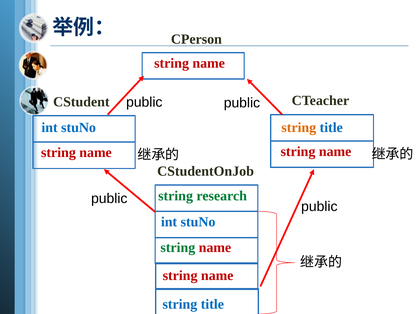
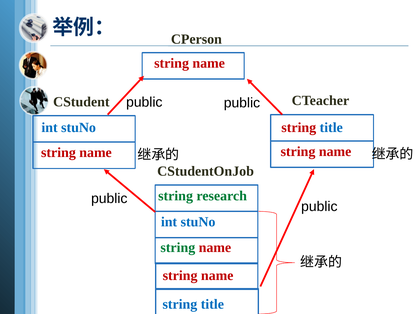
string at (299, 127) colour: orange -> red
